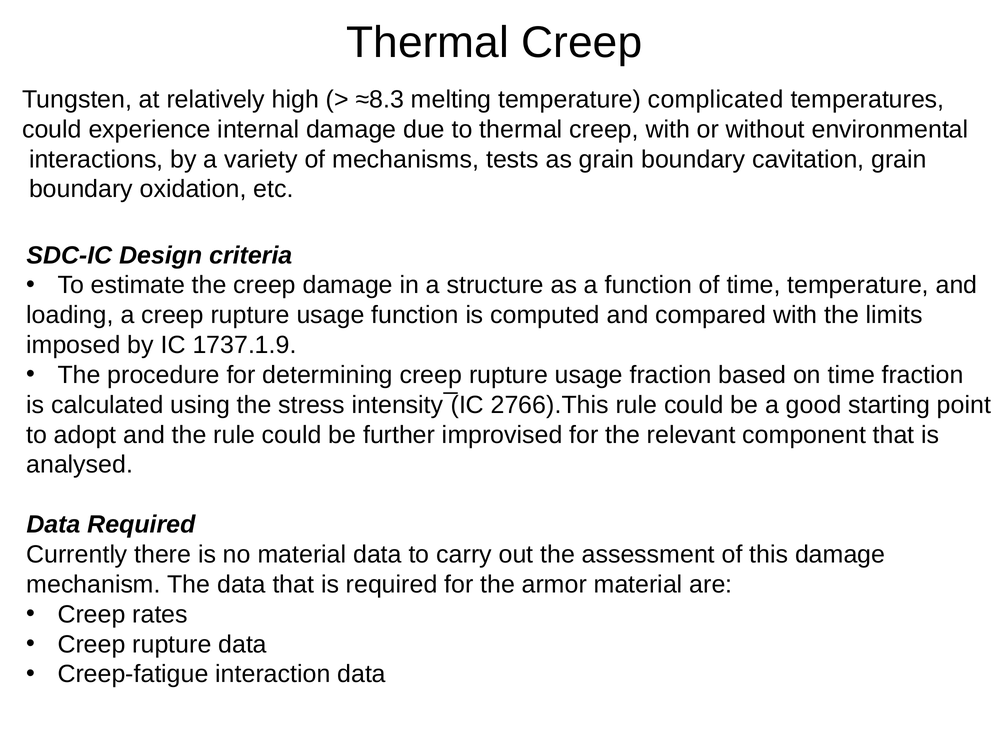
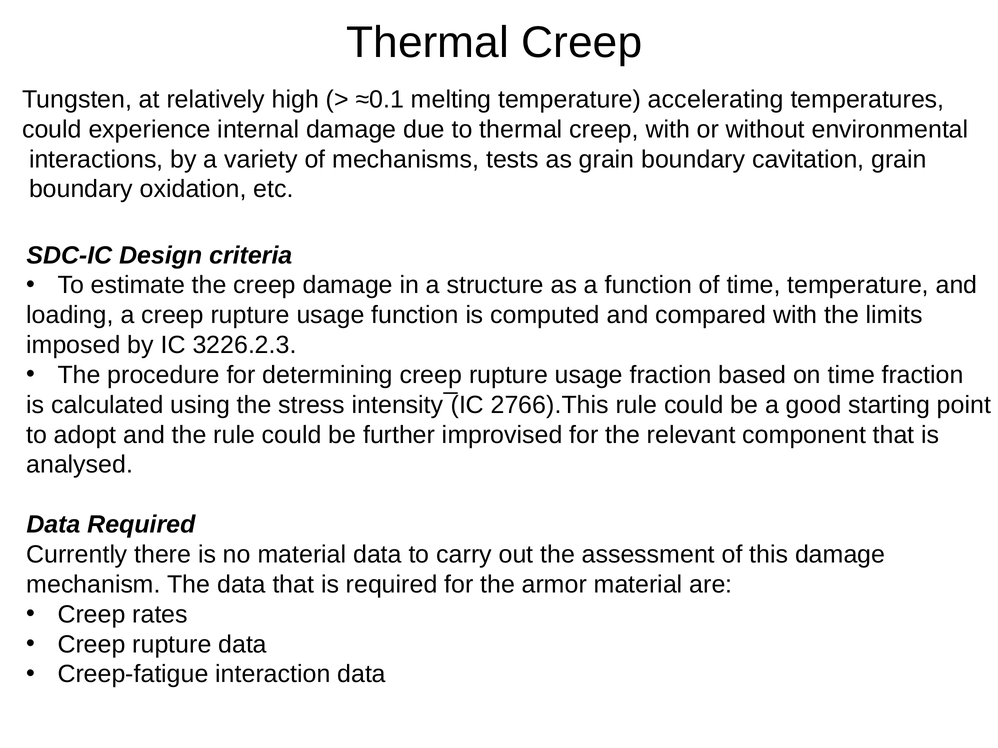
≈8.3: ≈8.3 -> ≈0.1
complicated: complicated -> accelerating
1737.1.9: 1737.1.9 -> 3226.2.3
